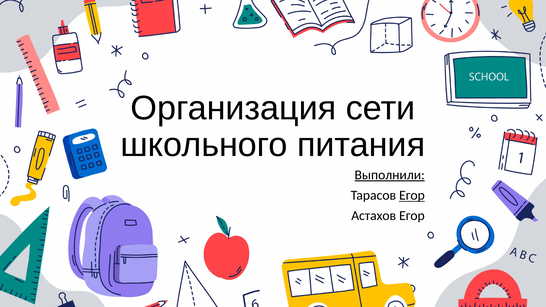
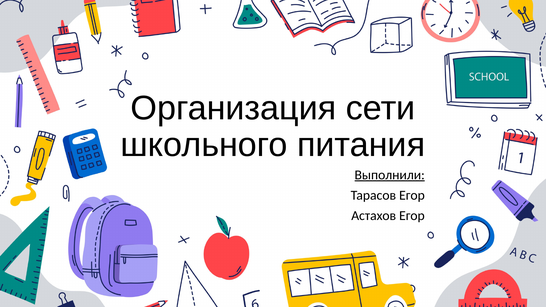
Егор at (412, 195) underline: present -> none
